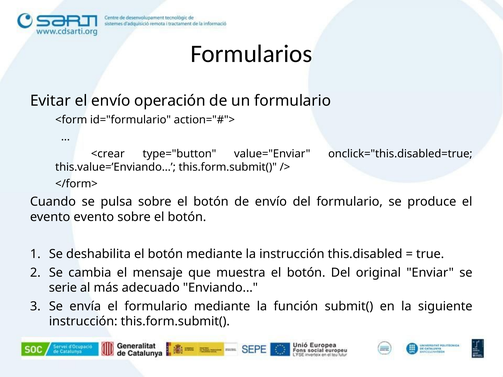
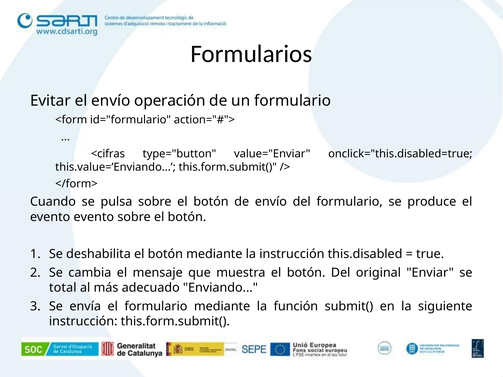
<crear: <crear -> <cifras
serie: serie -> total
